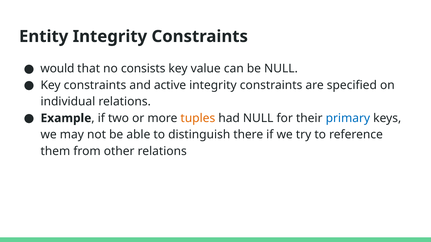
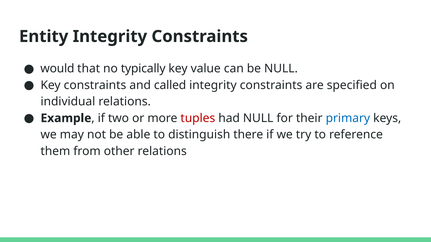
consists: consists -> typically
active: active -> called
tuples colour: orange -> red
